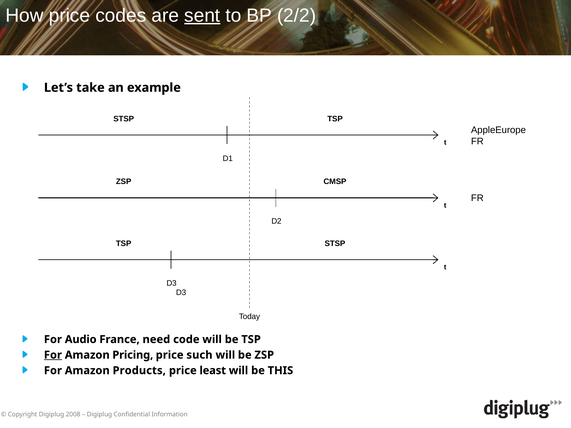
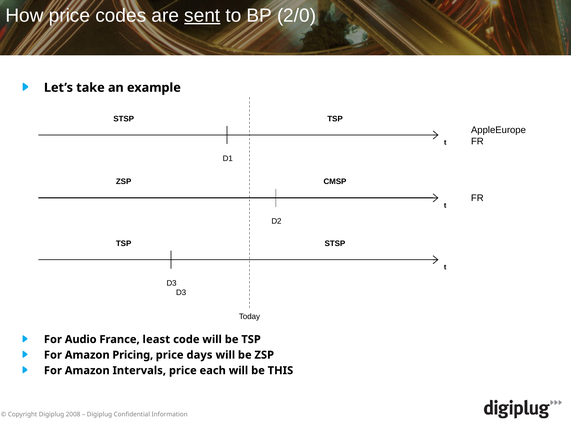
2/2: 2/2 -> 2/0
need: need -> least
For at (53, 355) underline: present -> none
such: such -> days
Products: Products -> Intervals
least: least -> each
